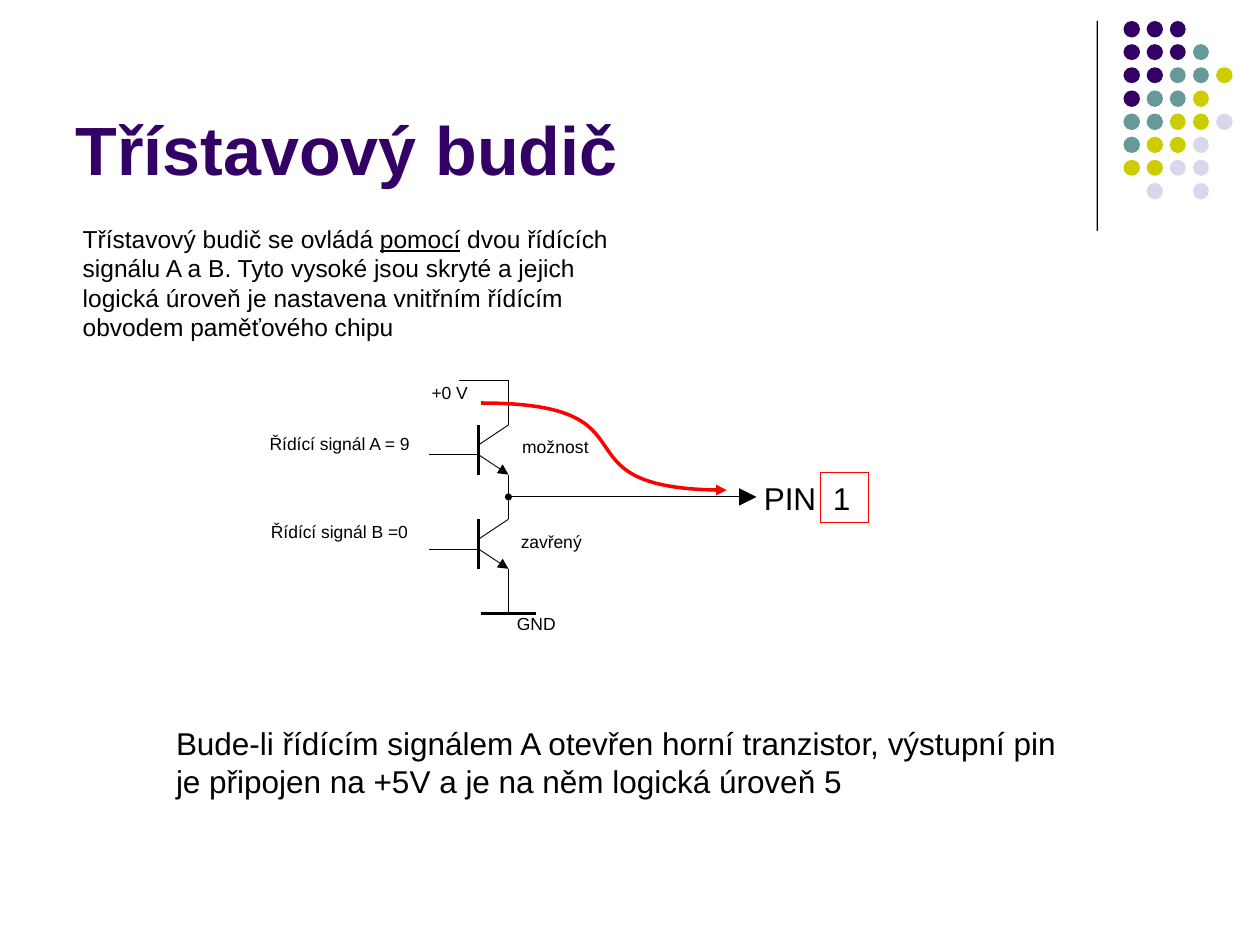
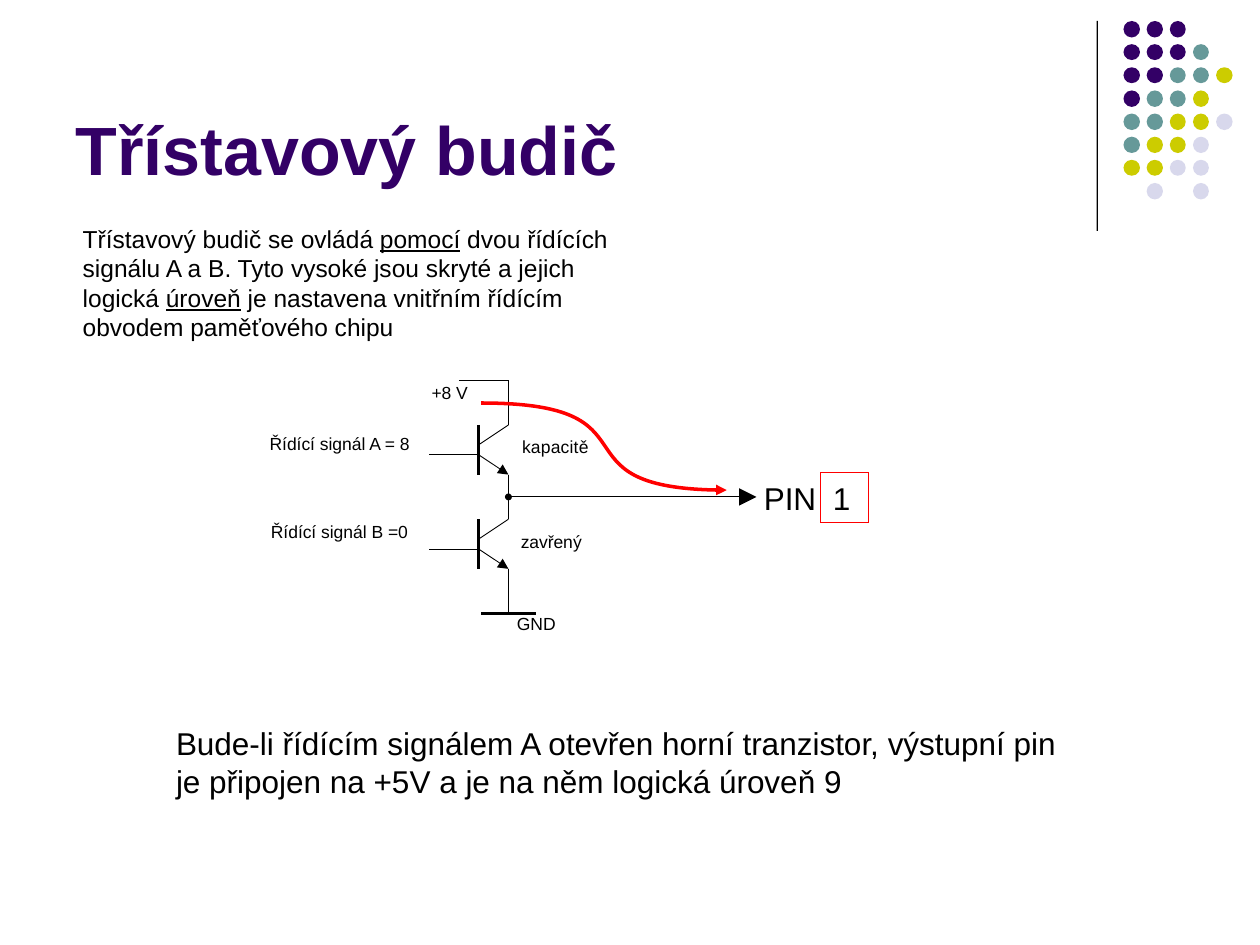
úroveň at (203, 299) underline: none -> present
+0: +0 -> +8
9: 9 -> 8
možnost: možnost -> kapacitě
5: 5 -> 9
